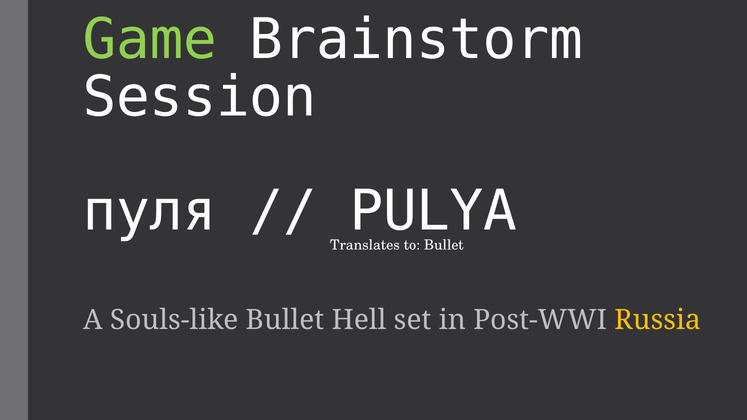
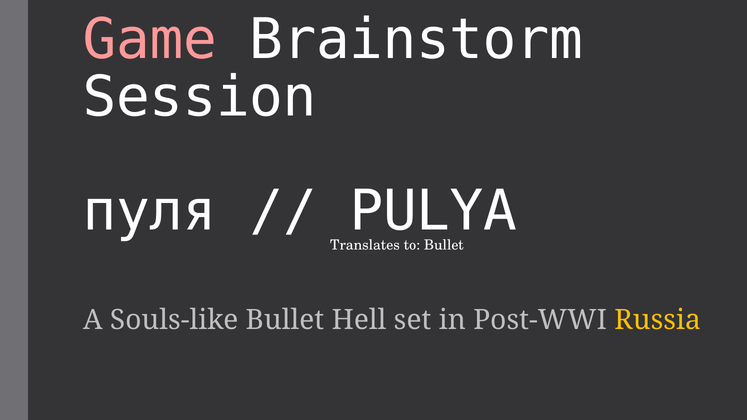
Game colour: light green -> pink
